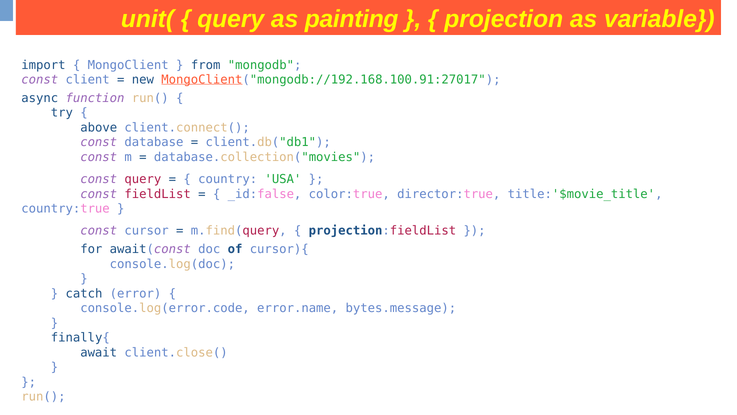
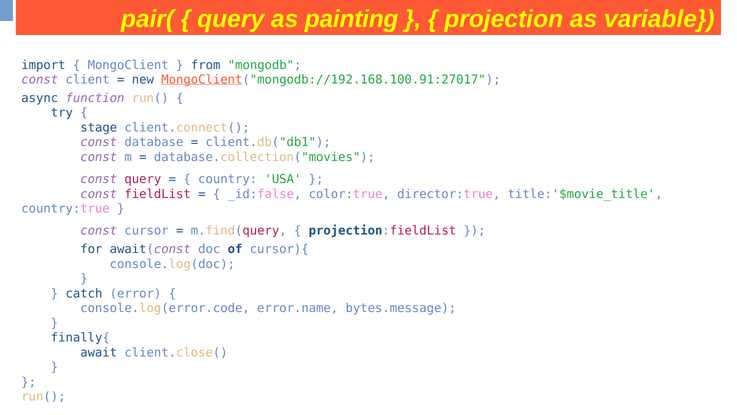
unit(: unit( -> pair(
above: above -> stage
